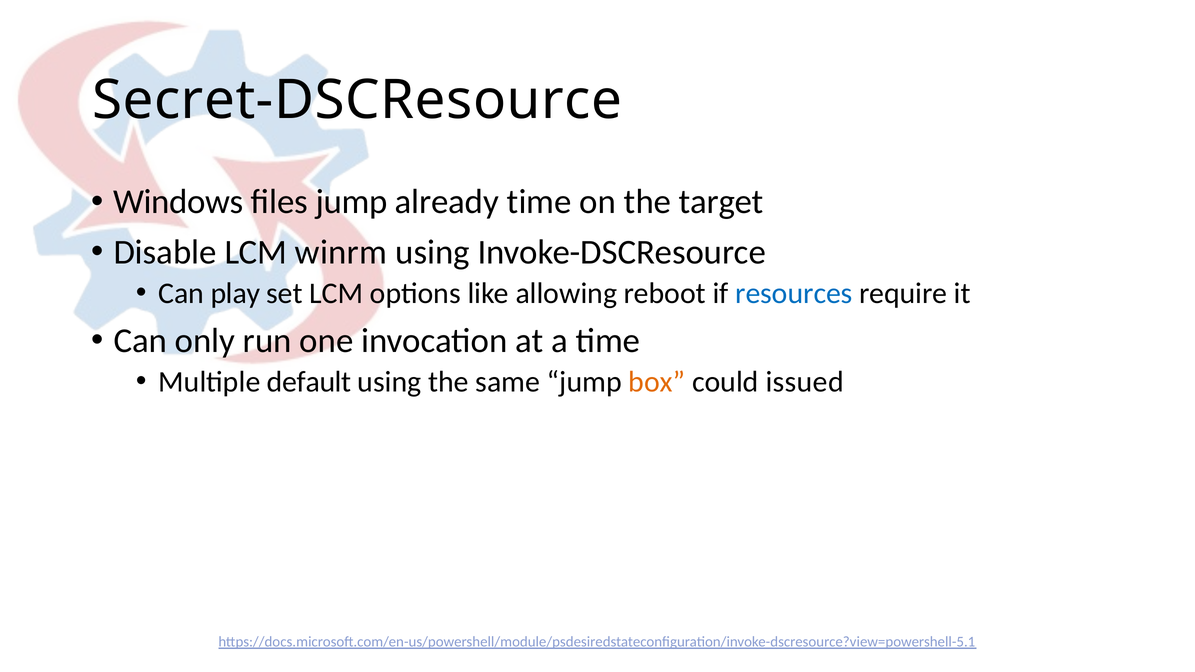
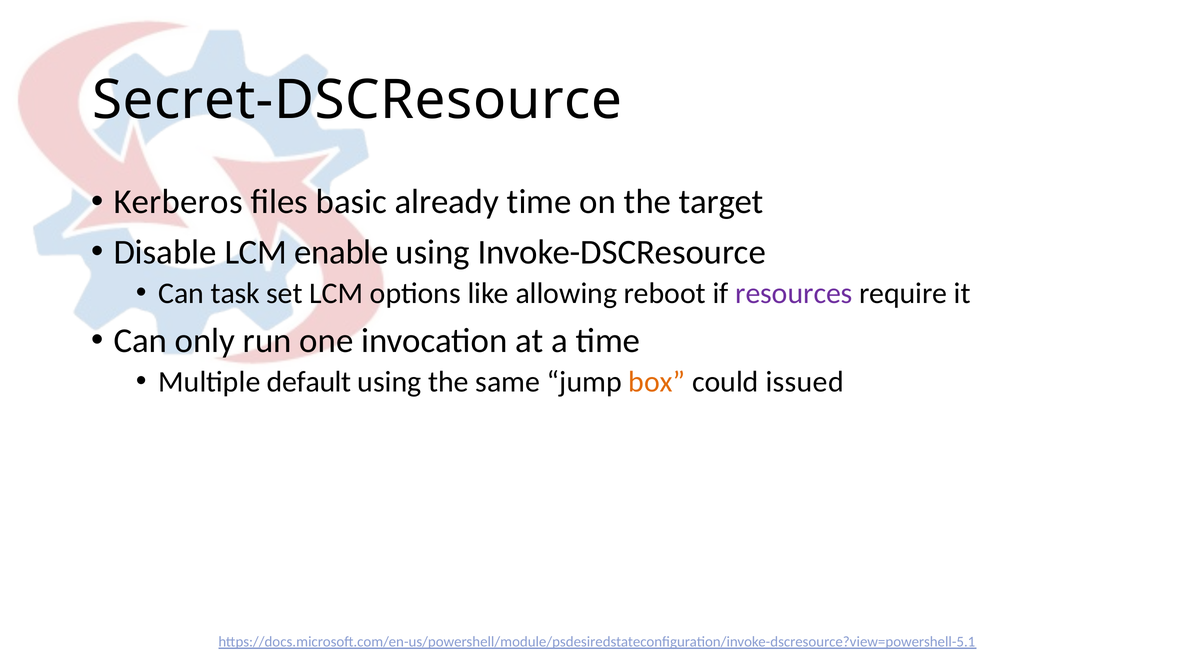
Windows: Windows -> Kerberos
files jump: jump -> basic
winrm: winrm -> enable
play: play -> task
resources colour: blue -> purple
